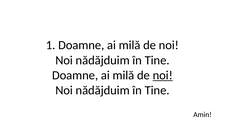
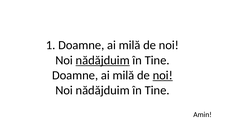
nădăjduim at (103, 60) underline: none -> present
